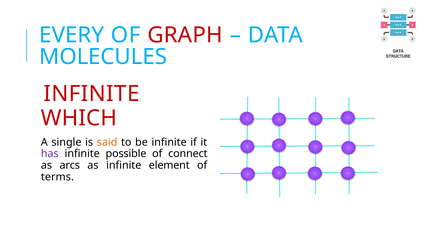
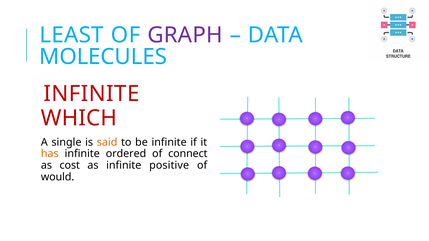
EVERY: EVERY -> LEAST
GRAPH colour: red -> purple
has colour: purple -> orange
possible: possible -> ordered
arcs: arcs -> cost
element: element -> positive
terms: terms -> would
